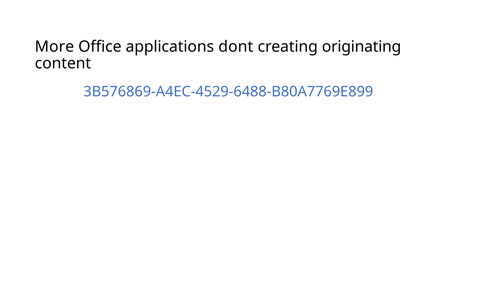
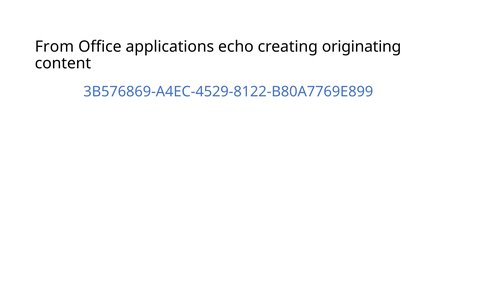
More: More -> From
dont: dont -> echo
3B576869-A4EC-4529-6488-B80A7769E899: 3B576869-A4EC-4529-6488-B80A7769E899 -> 3B576869-A4EC-4529-8122-B80A7769E899
